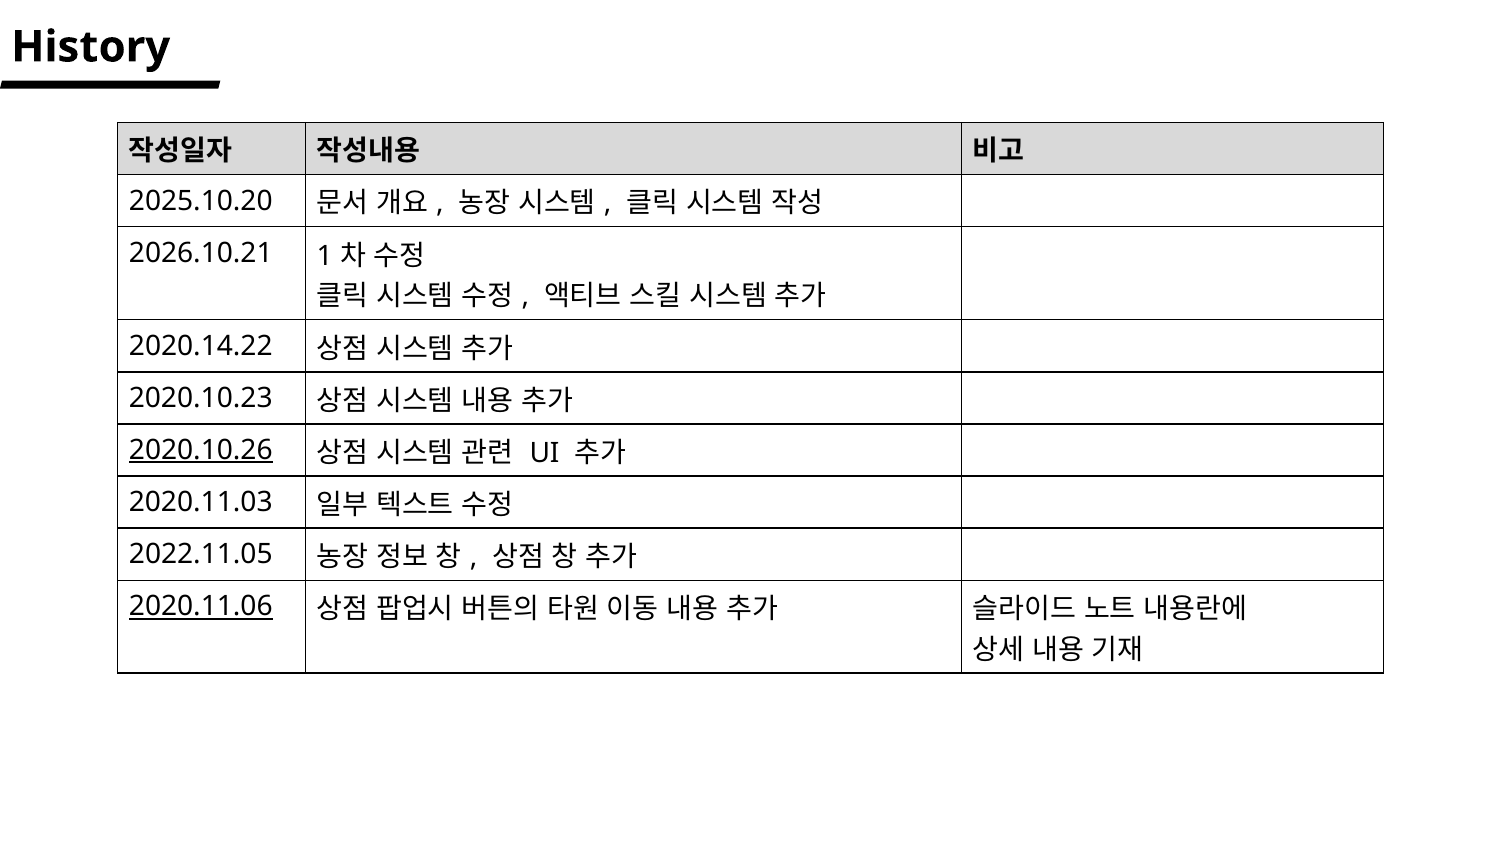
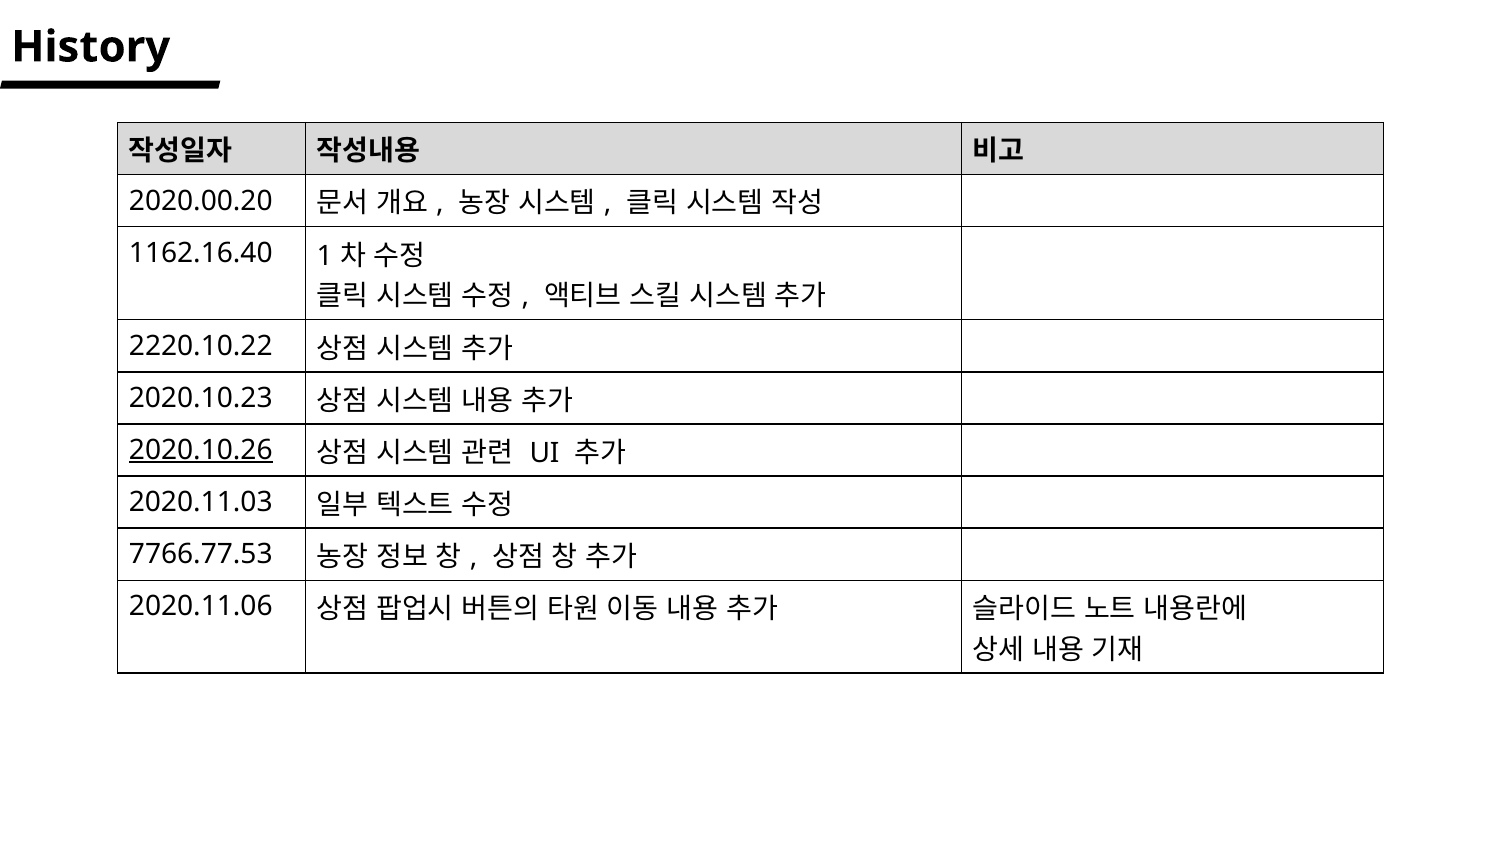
2025.10.20: 2025.10.20 -> 2020.00.20
2026.10.21: 2026.10.21 -> 1162.16.40
2020.14.22: 2020.14.22 -> 2220.10.22
2022.11.05: 2022.11.05 -> 7766.77.53
2020.11.06 underline: present -> none
